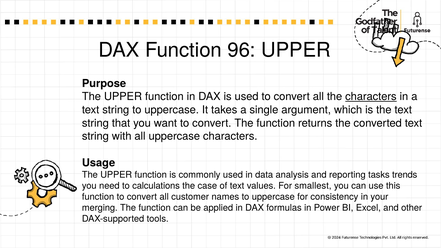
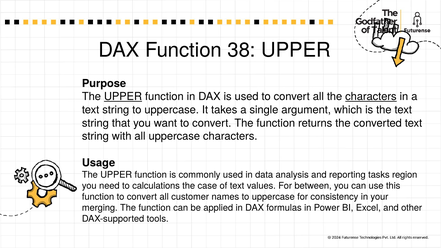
96: 96 -> 38
UPPER at (123, 97) underline: none -> present
trends: trends -> region
smallest: smallest -> between
